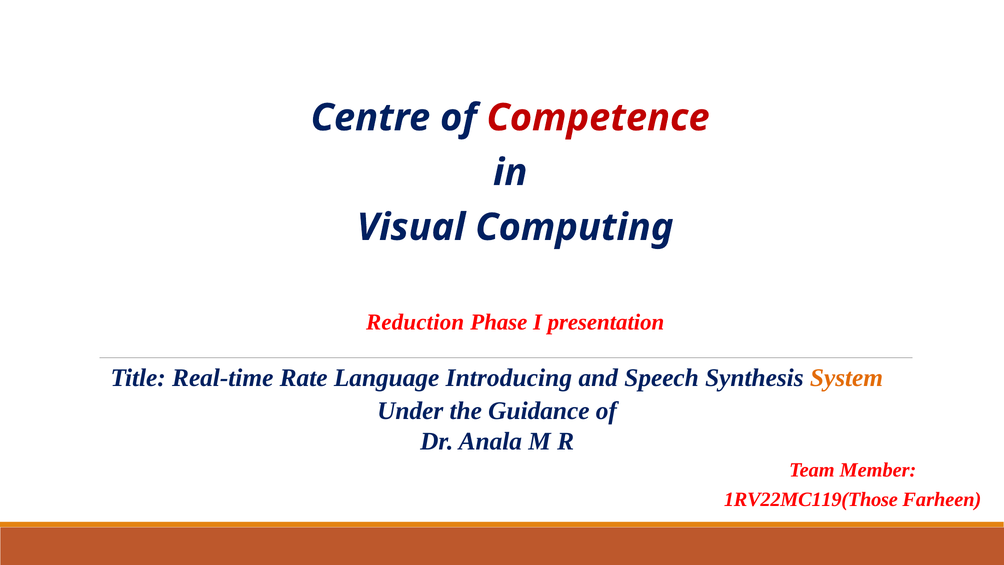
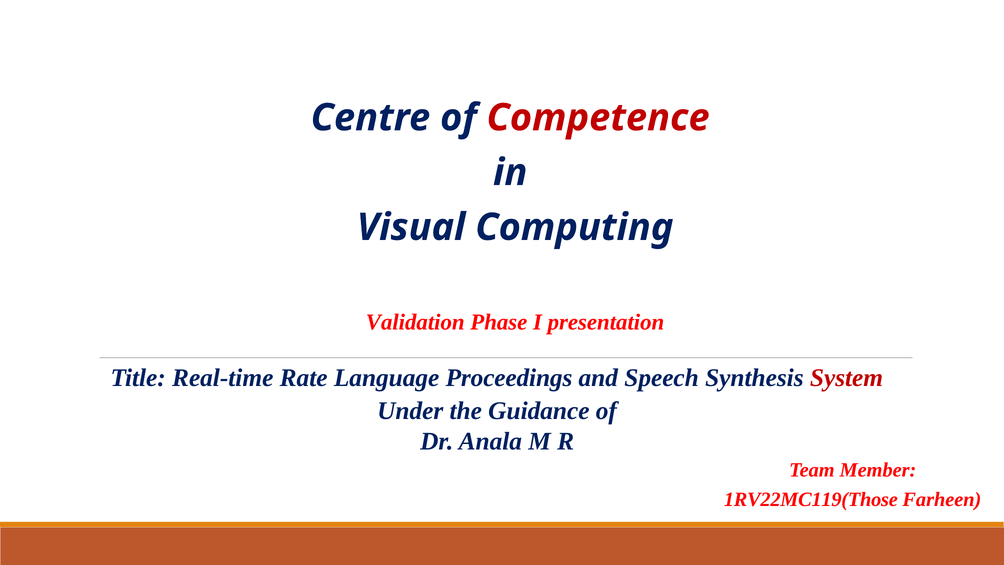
Reduction: Reduction -> Validation
Introducing: Introducing -> Proceedings
System colour: orange -> red
